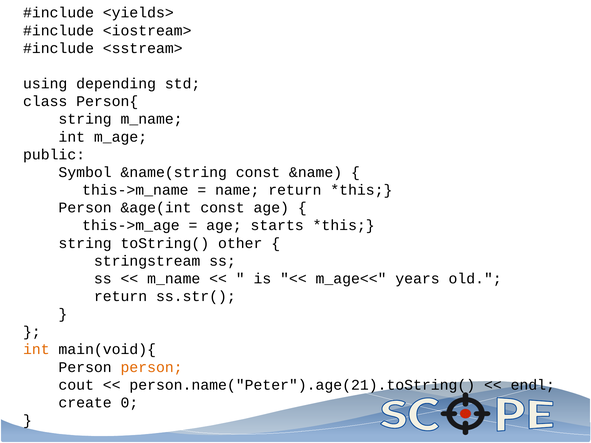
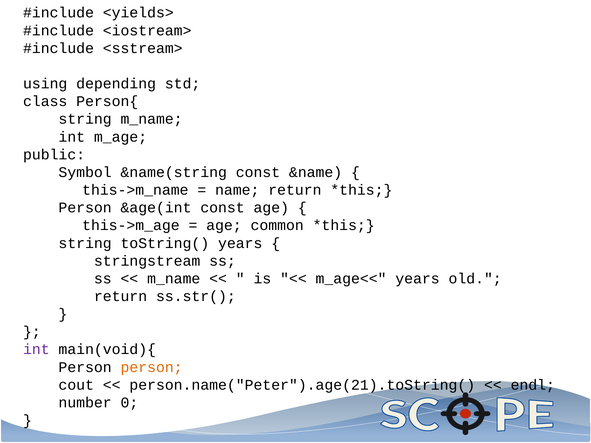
starts: starts -> common
toString( other: other -> years
int at (36, 350) colour: orange -> purple
create: create -> number
